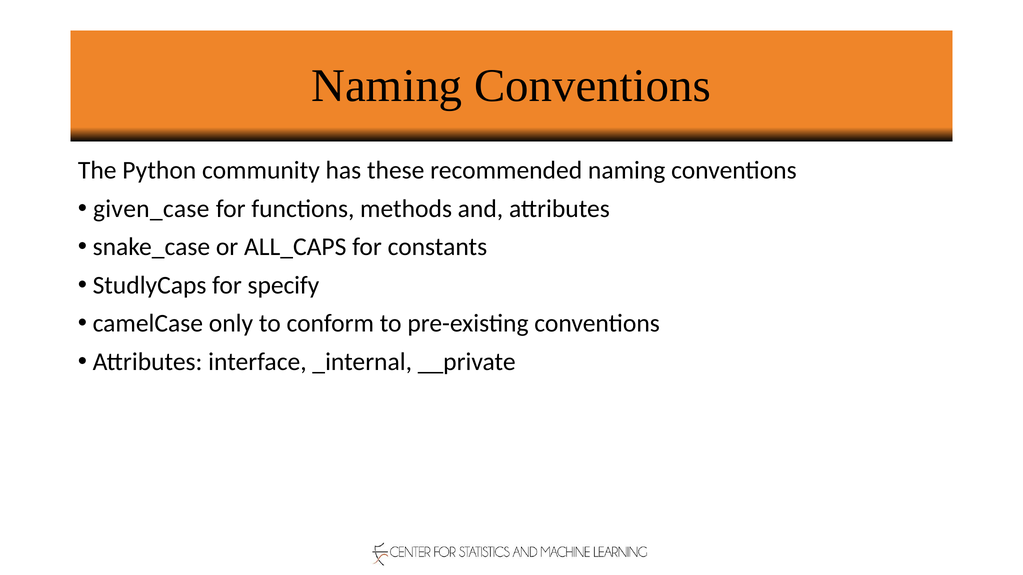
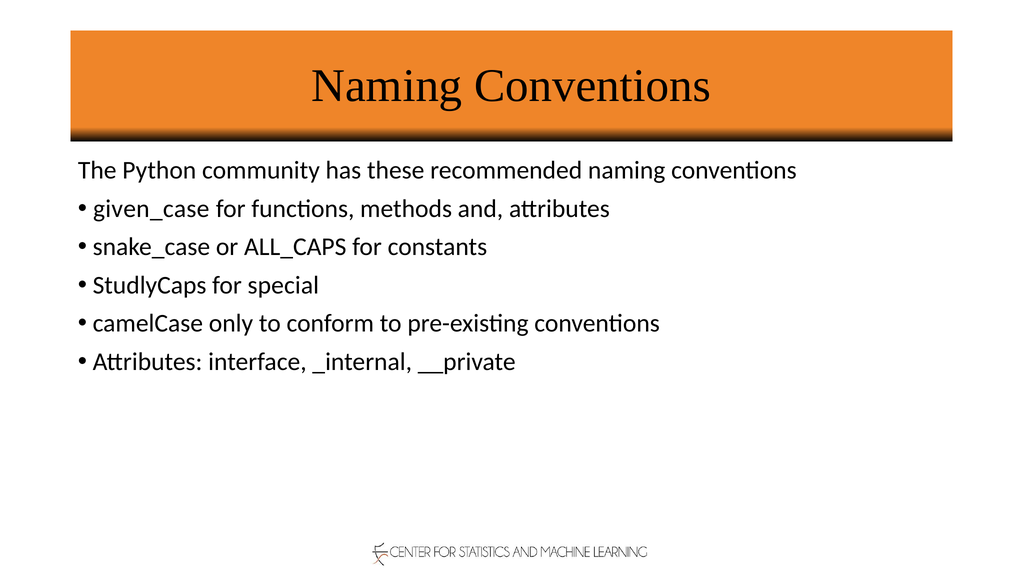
specify: specify -> special
